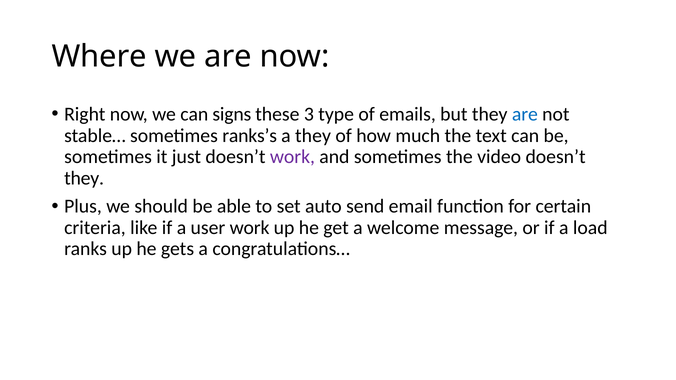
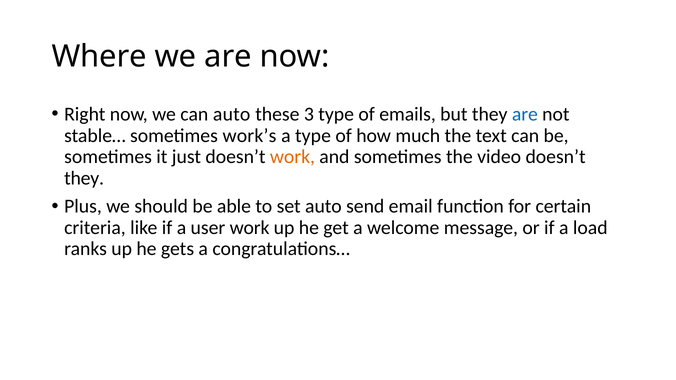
can signs: signs -> auto
ranks’s: ranks’s -> work’s
a they: they -> type
work at (292, 157) colour: purple -> orange
